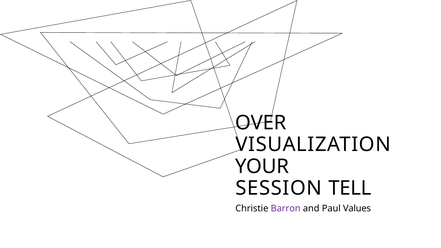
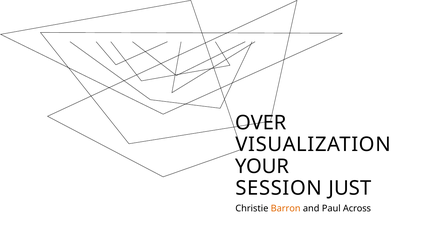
TELL: TELL -> JUST
Barron colour: purple -> orange
Values: Values -> Across
